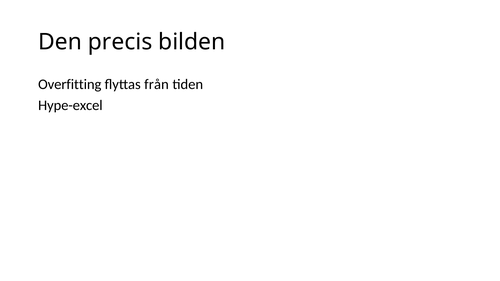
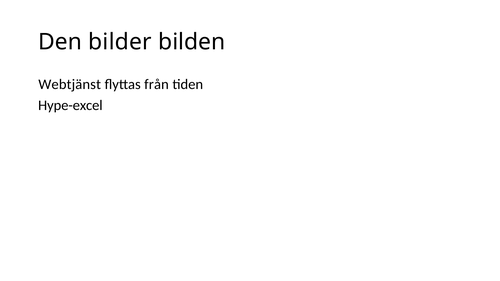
precis: precis -> bilder
Overfitting: Overfitting -> Webtjänst
